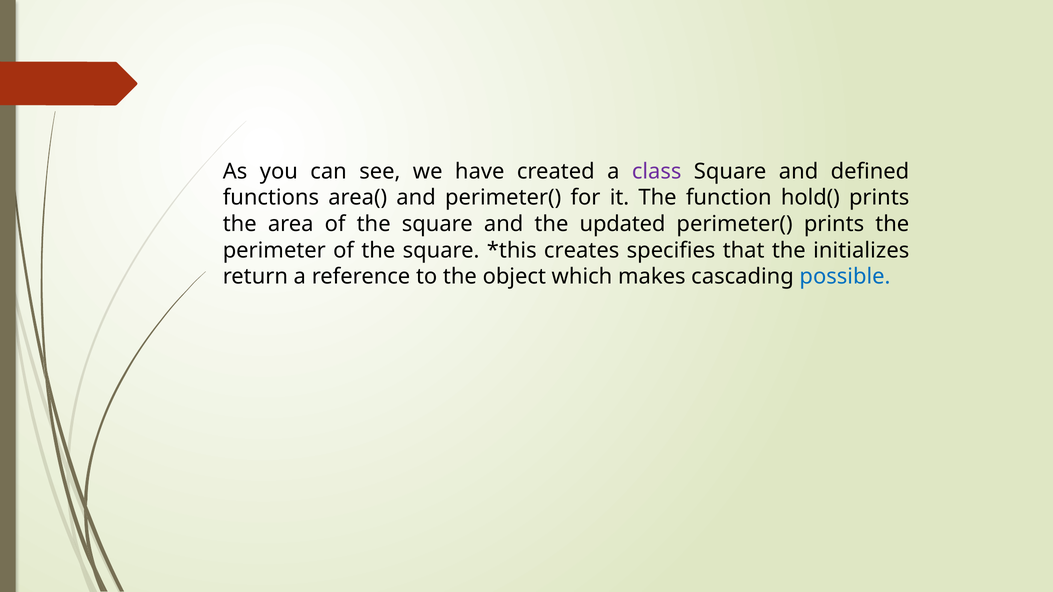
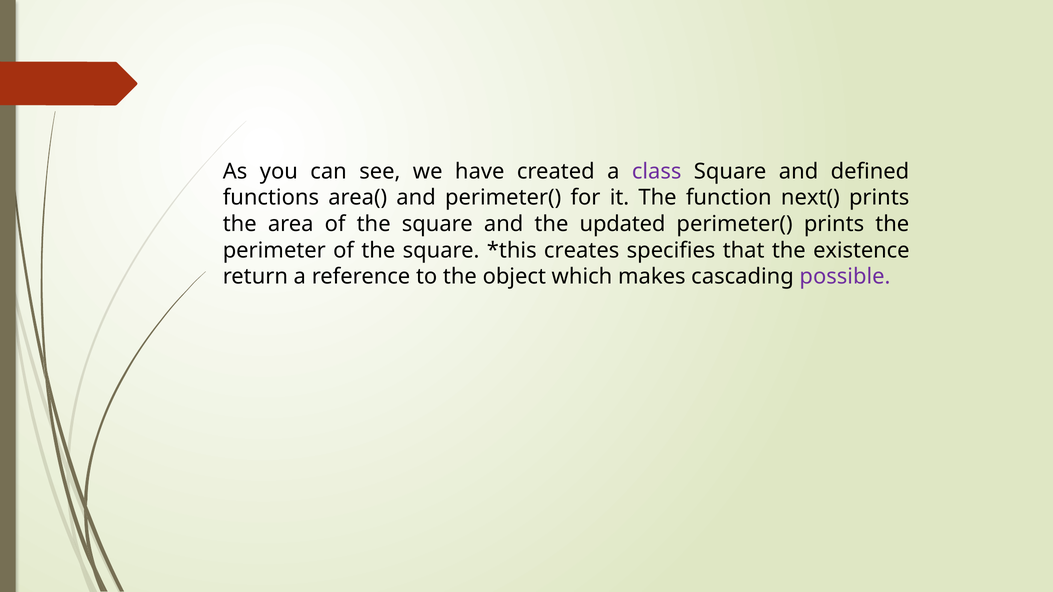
hold(: hold( -> next(
initializes: initializes -> existence
possible colour: blue -> purple
